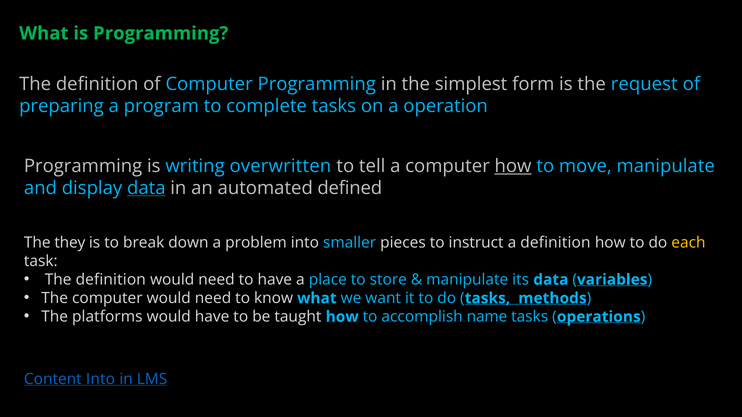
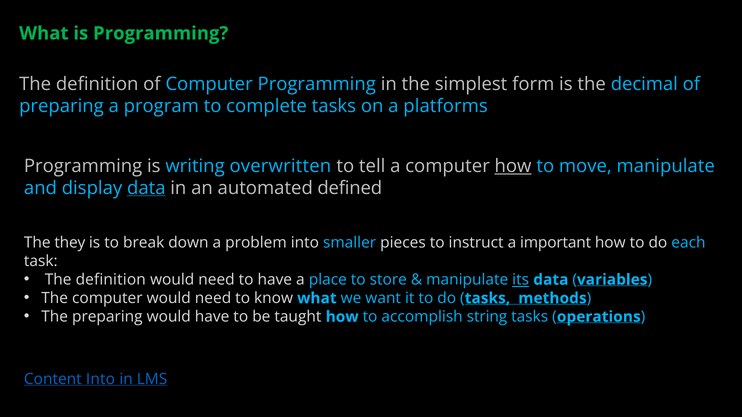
request: request -> decimal
operation: operation -> platforms
a definition: definition -> important
each colour: yellow -> light blue
its underline: none -> present
The platforms: platforms -> preparing
name: name -> string
